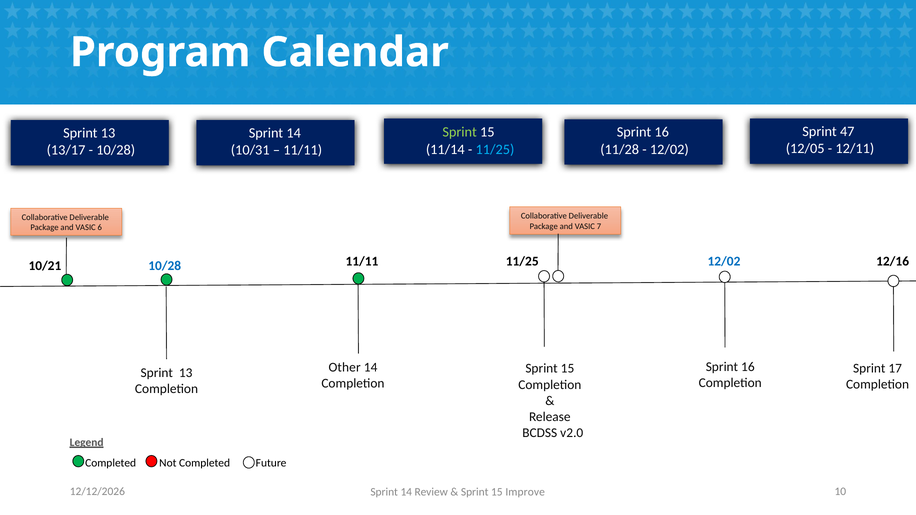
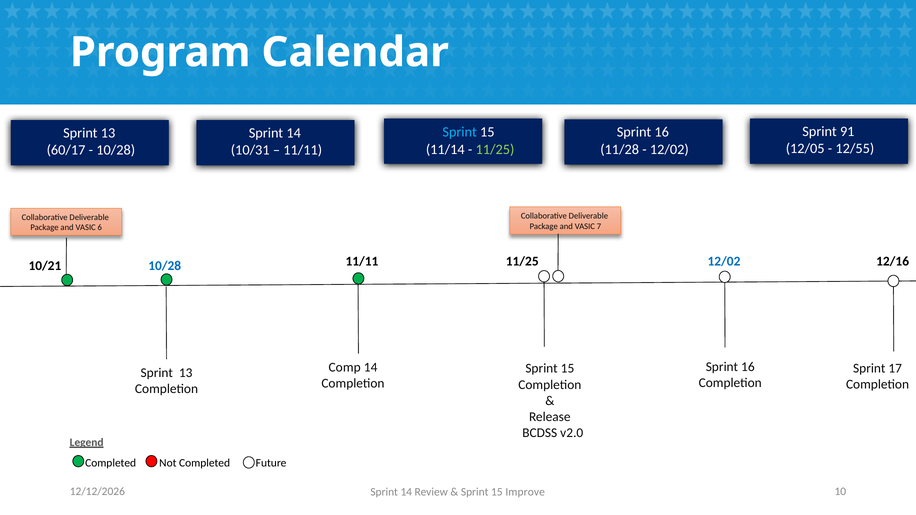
47: 47 -> 91
Sprint at (460, 132) colour: light green -> light blue
12/11: 12/11 -> 12/55
11/25 at (495, 149) colour: light blue -> light green
13/17: 13/17 -> 60/17
Other: Other -> Comp
